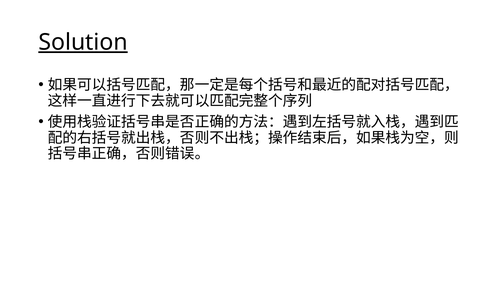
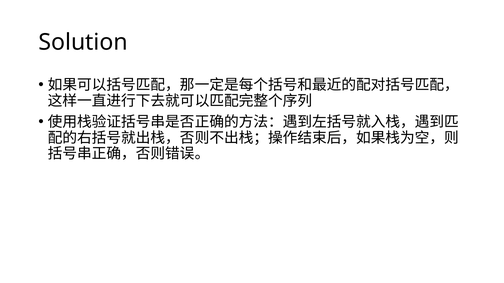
Solution underline: present -> none
